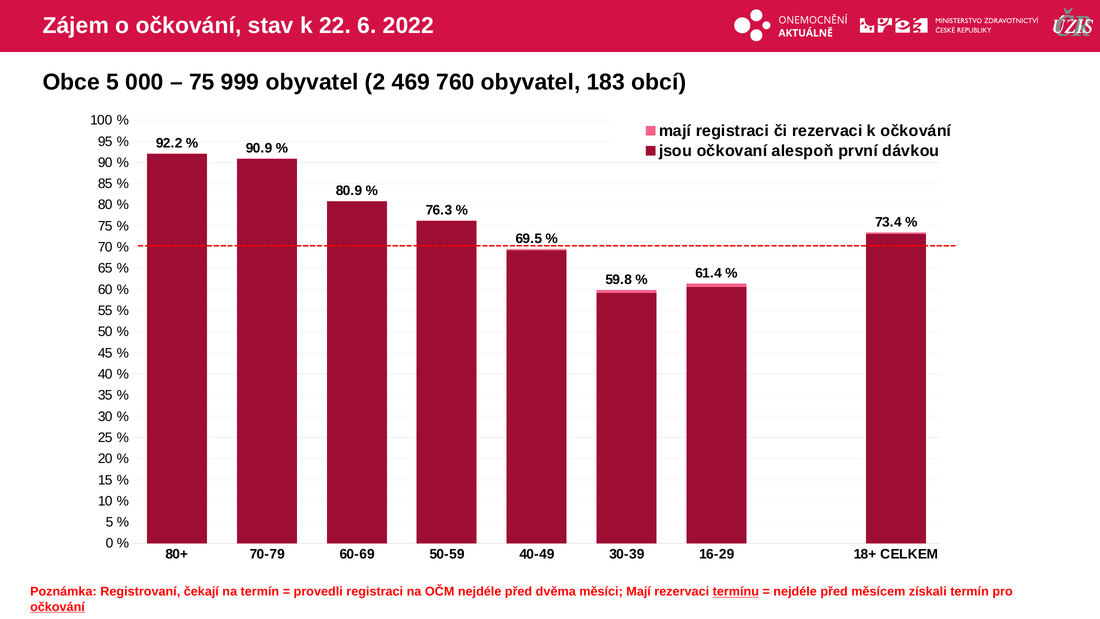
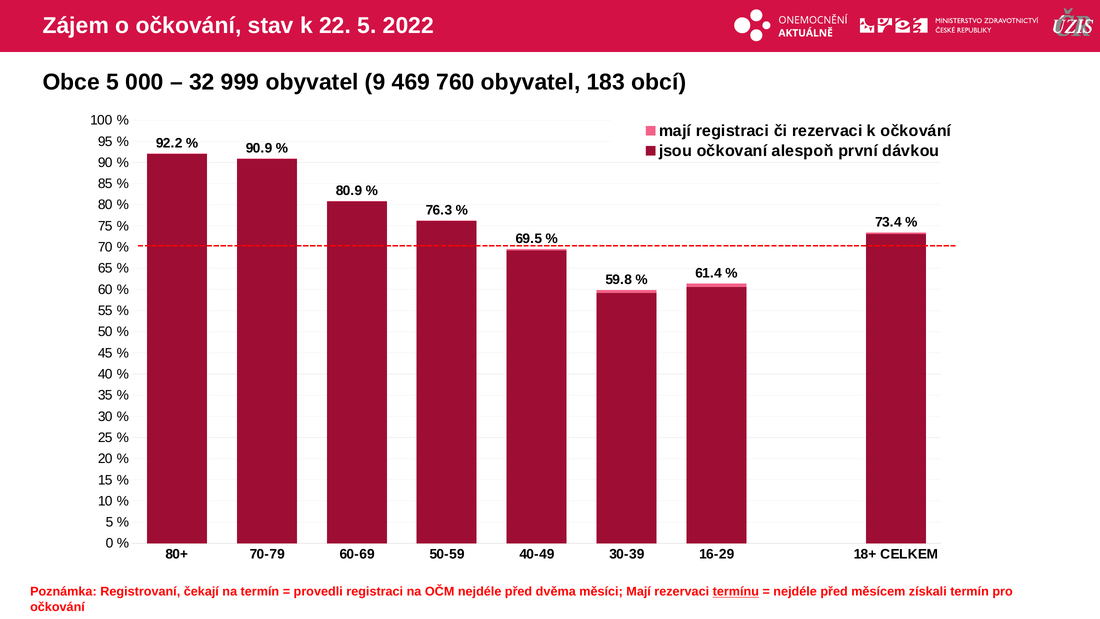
22 6: 6 -> 5
75 at (202, 82): 75 -> 32
2: 2 -> 9
očkování at (57, 607) underline: present -> none
